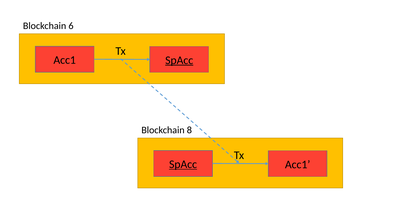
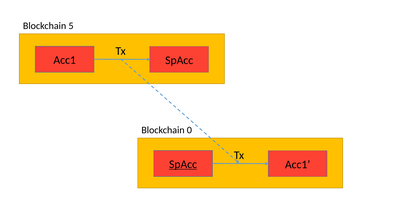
6: 6 -> 5
SpAcc at (179, 60) underline: present -> none
8: 8 -> 0
